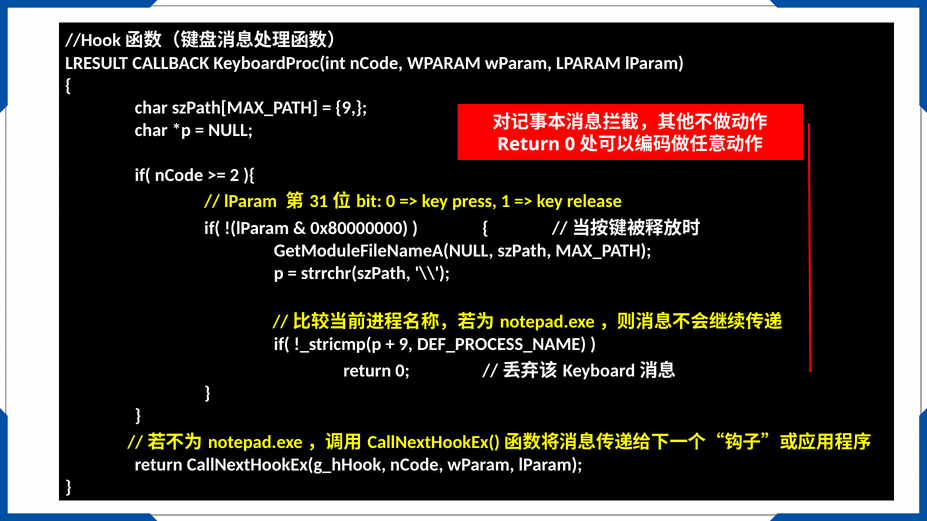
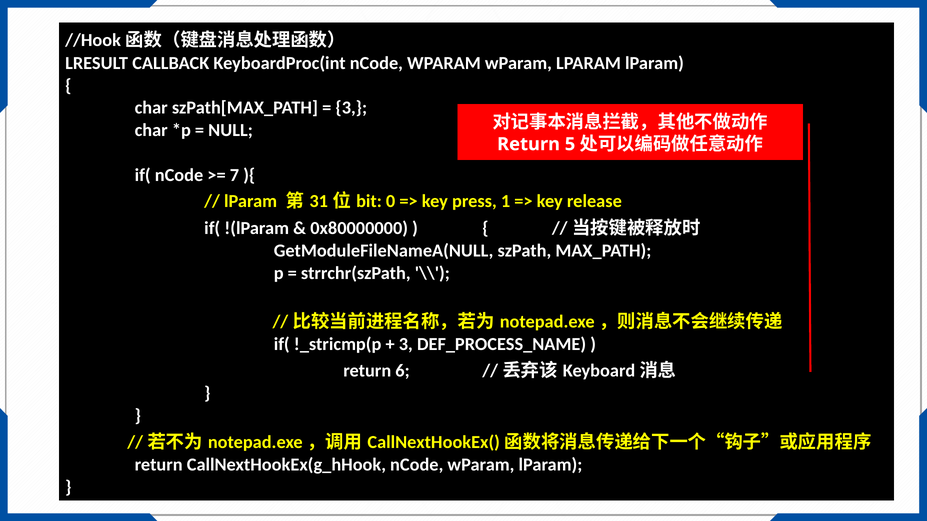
9 at (351, 108): 9 -> 3
0 at (570, 144): 0 -> 5
2: 2 -> 7
9 at (406, 345): 9 -> 3
0 at (403, 371): 0 -> 6
